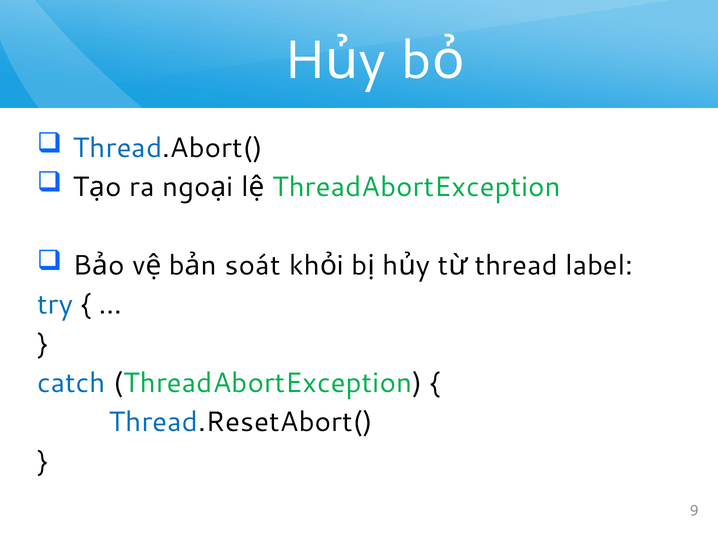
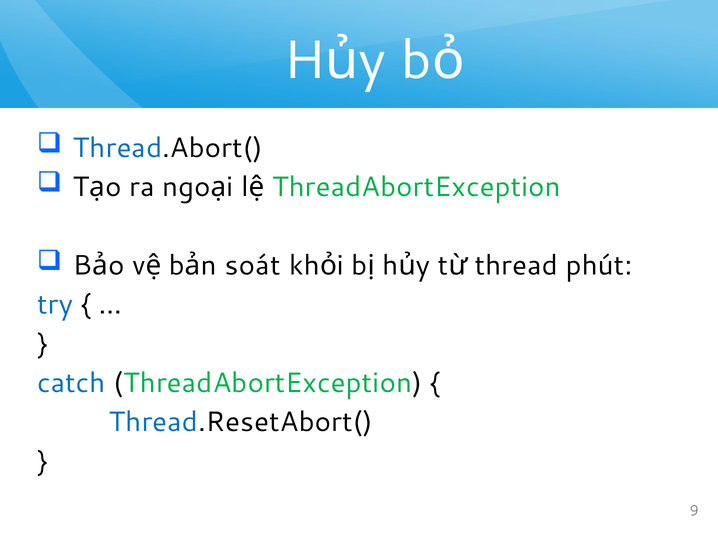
label: label -> phút
